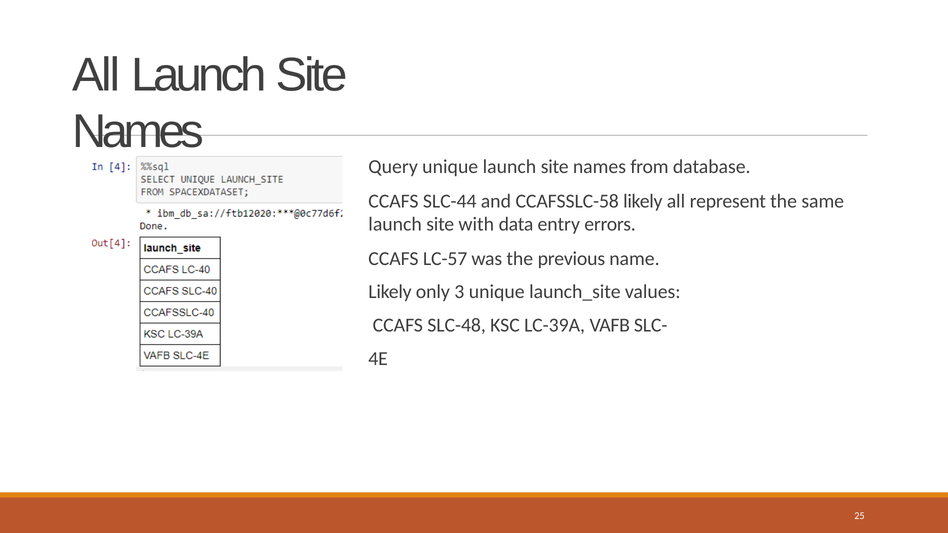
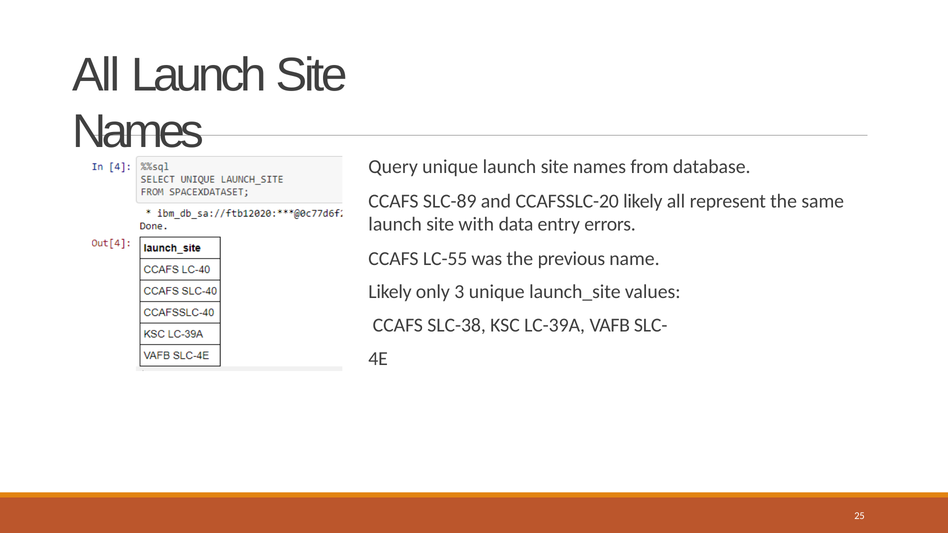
SLC-44: SLC-44 -> SLC-89
CCAFSSLC-58: CCAFSSLC-58 -> CCAFSSLC-20
LC-57: LC-57 -> LC-55
SLC-48: SLC-48 -> SLC-38
